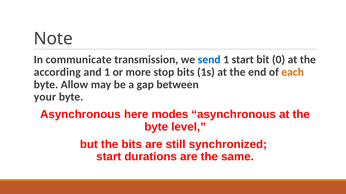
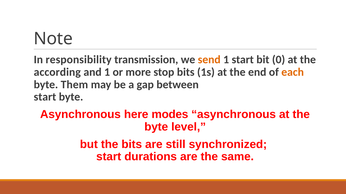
communicate: communicate -> responsibility
send colour: blue -> orange
Allow: Allow -> Them
your at (45, 97): your -> start
